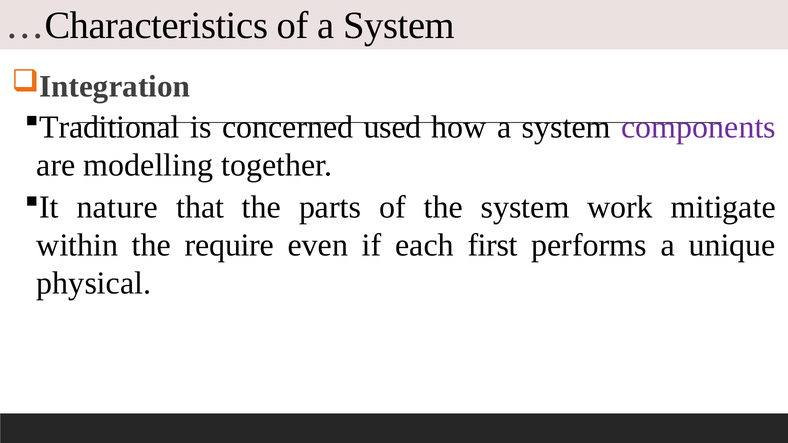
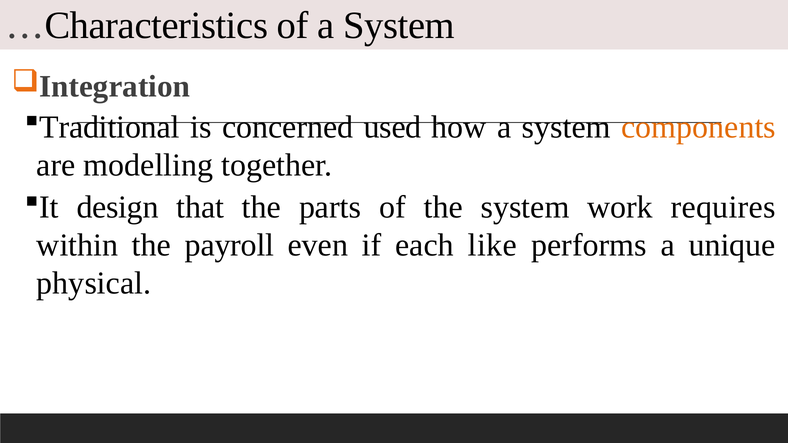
components colour: purple -> orange
nature: nature -> design
mitigate: mitigate -> requires
require: require -> payroll
first: first -> like
